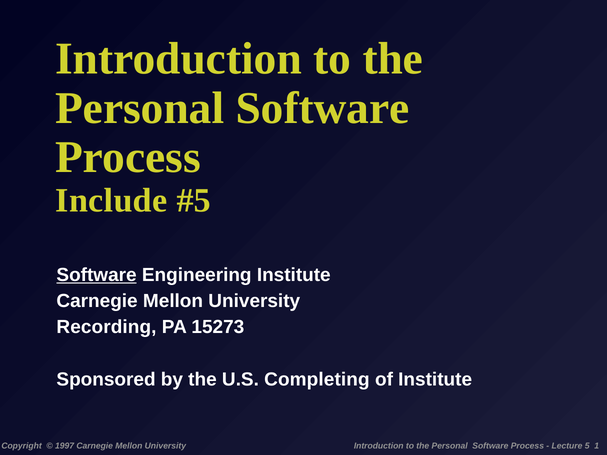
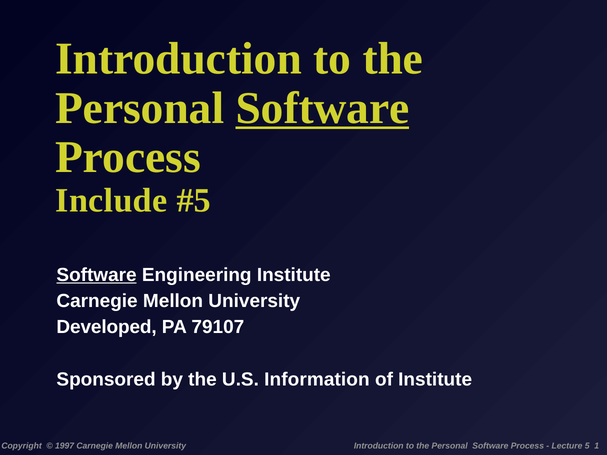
Software at (322, 108) underline: none -> present
Recording: Recording -> Developed
15273: 15273 -> 79107
Completing: Completing -> Information
